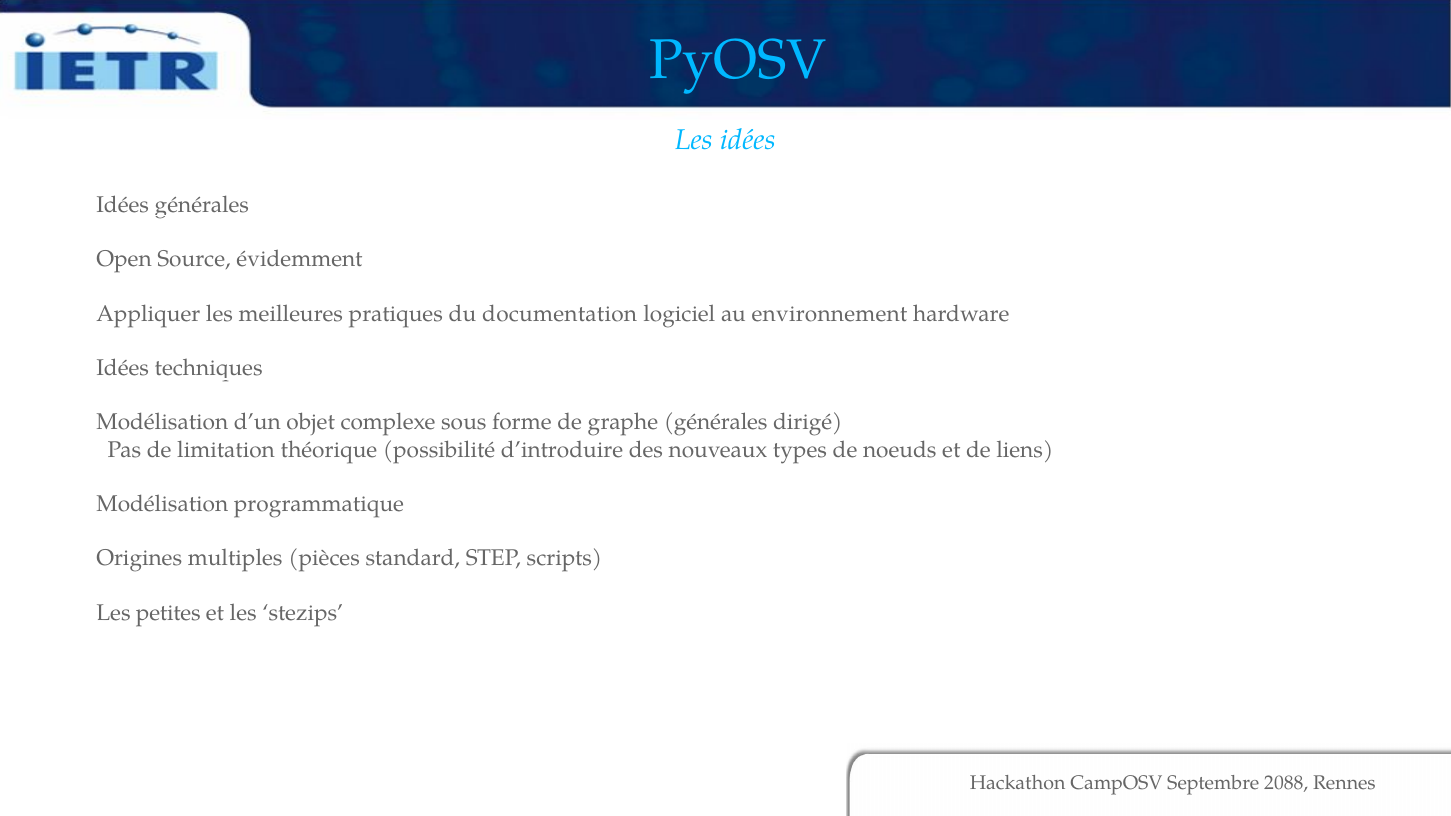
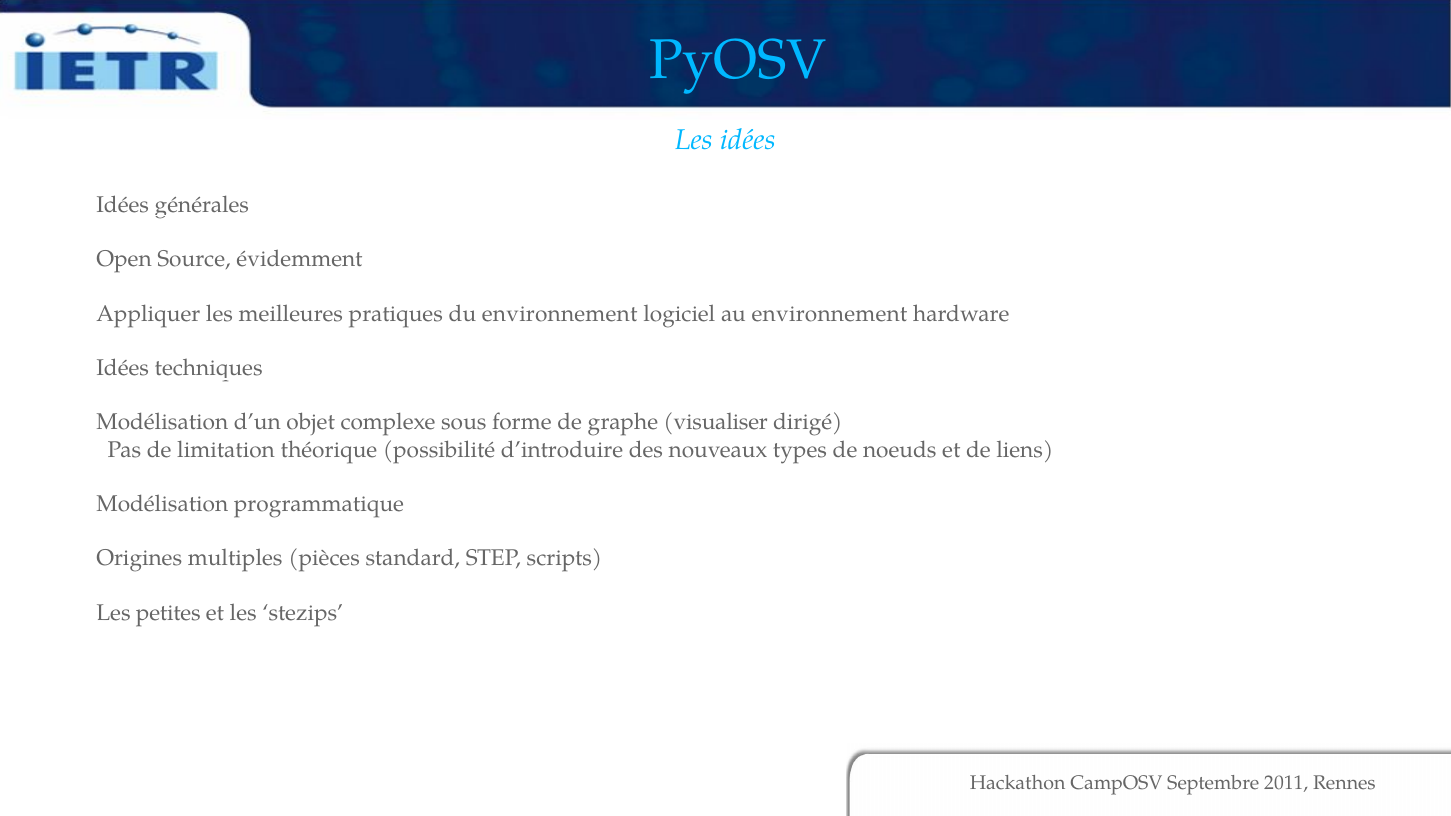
du documentation: documentation -> environnement
graphe générales: générales -> visualiser
2088: 2088 -> 2011
